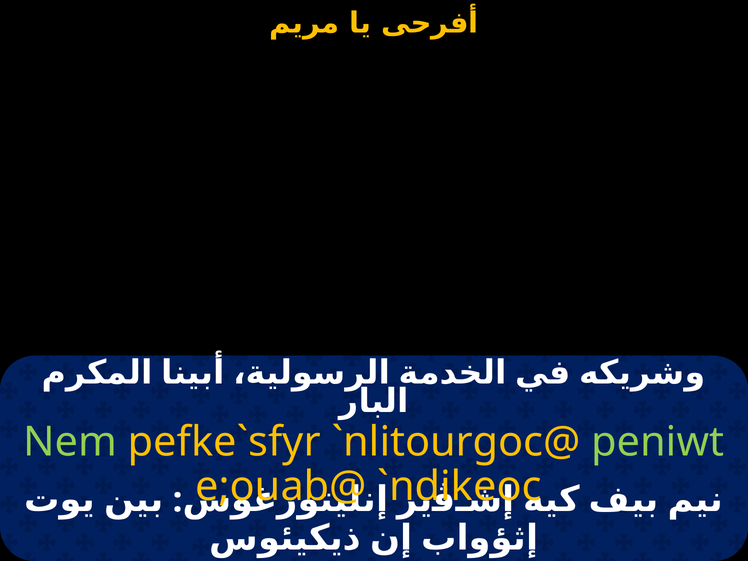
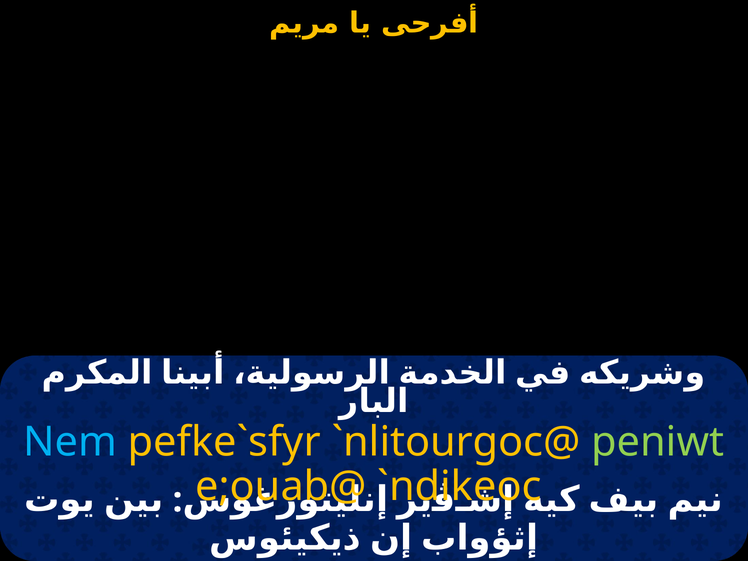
Nem colour: light green -> light blue
